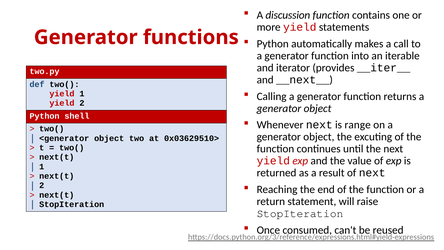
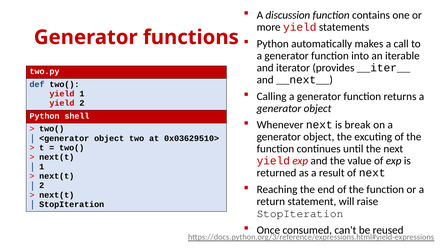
range: range -> break
